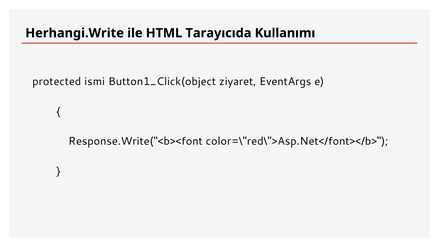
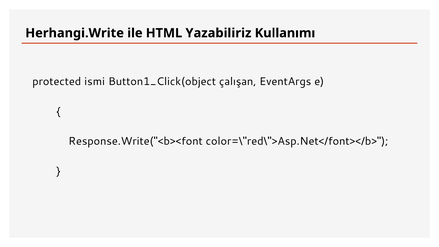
Tarayıcıda: Tarayıcıda -> Yazabiliriz
ziyaret: ziyaret -> çalışan
